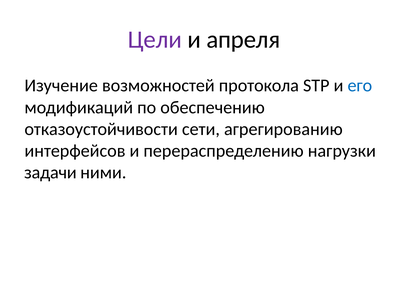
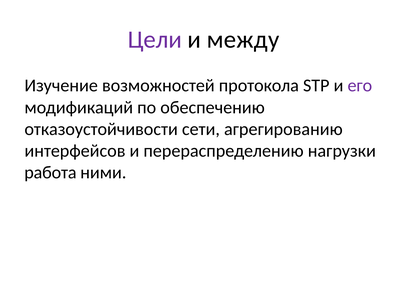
апреля: апреля -> между
его colour: blue -> purple
задачи: задачи -> работа
